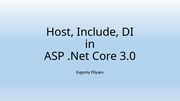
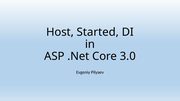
Include: Include -> Started
